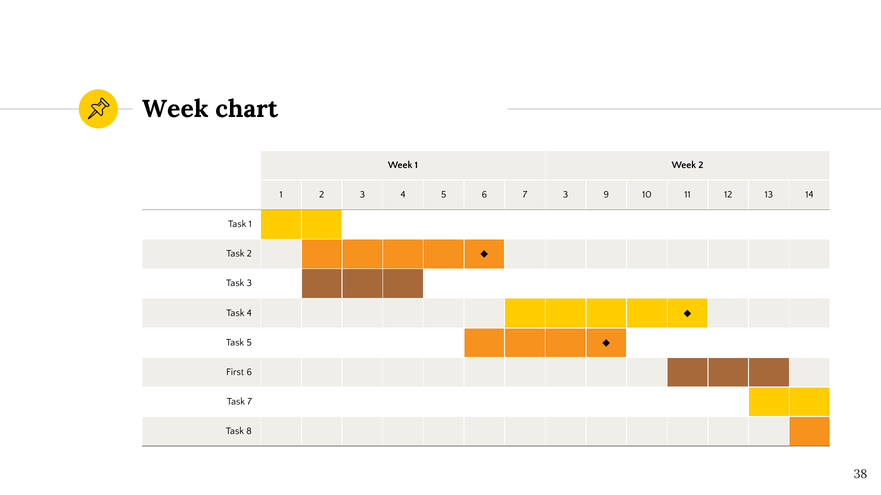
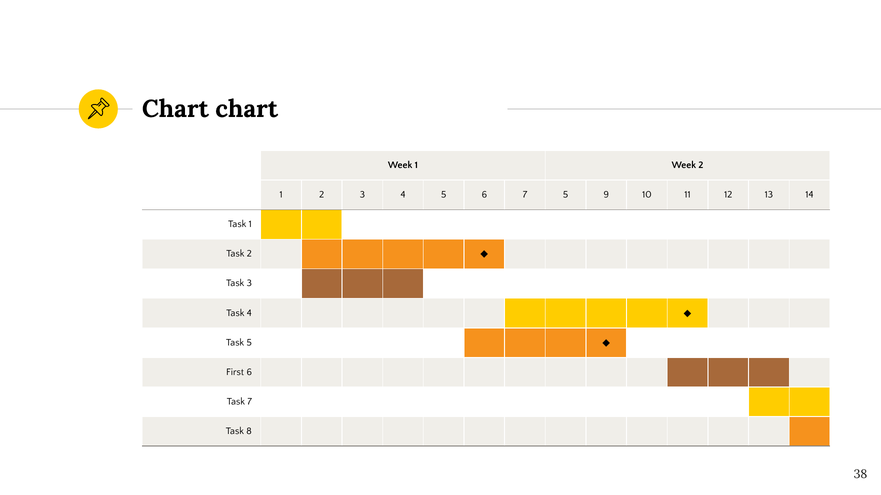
Week at (175, 109): Week -> Chart
7 3: 3 -> 5
